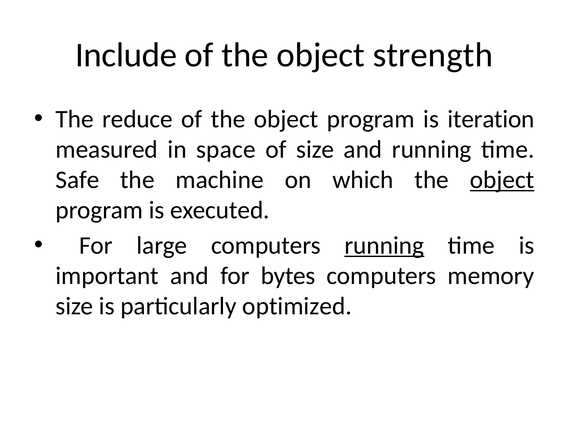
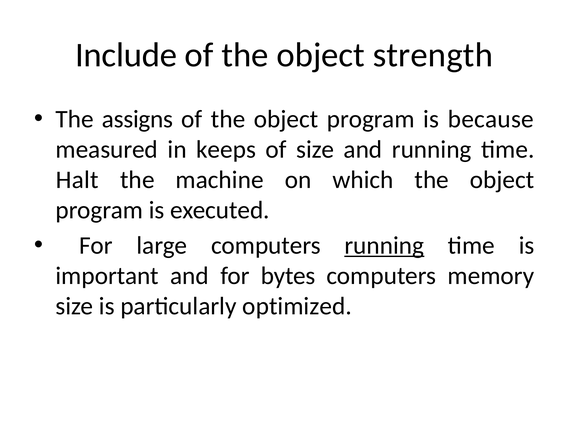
reduce: reduce -> assigns
iteration: iteration -> because
space: space -> keeps
Safe: Safe -> Halt
object at (502, 180) underline: present -> none
